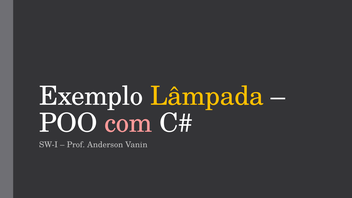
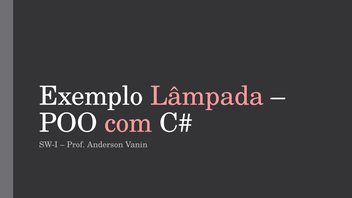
Lâmpada colour: yellow -> pink
